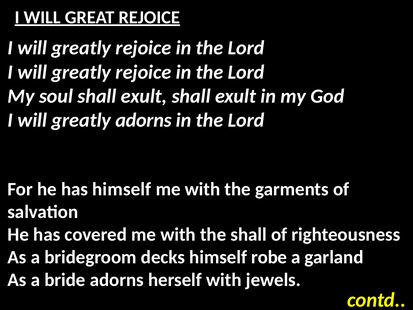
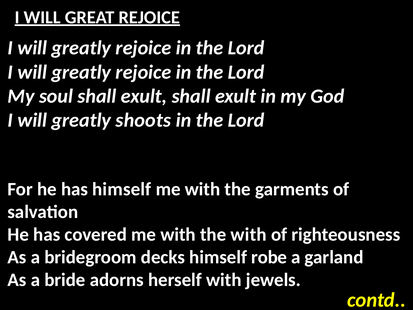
greatly adorns: adorns -> shoots
the shall: shall -> with
